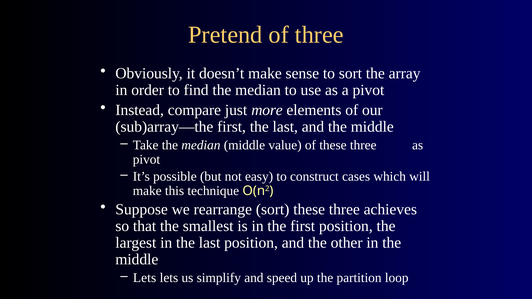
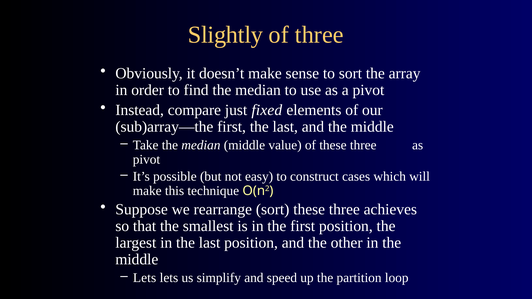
Pretend: Pretend -> Slightly
more: more -> fixed
